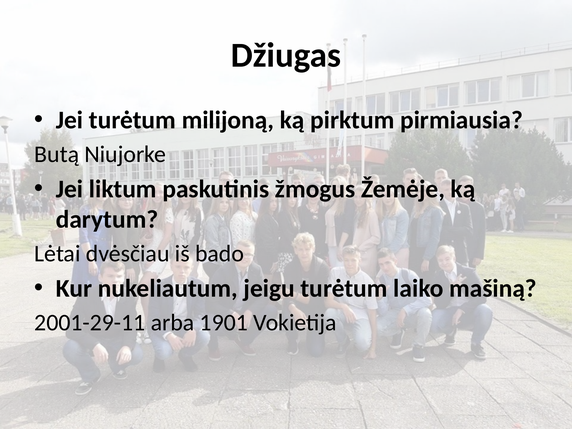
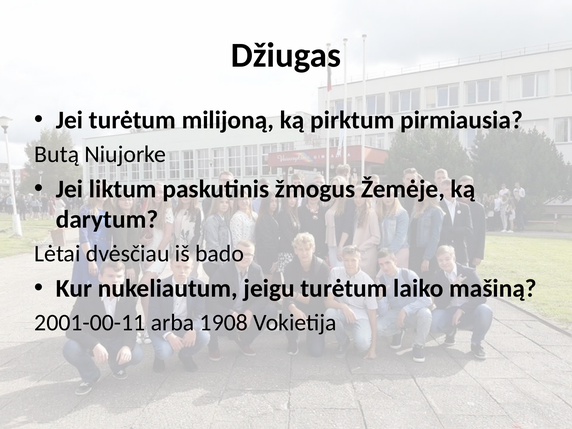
2001-29-11: 2001-29-11 -> 2001-00-11
1901: 1901 -> 1908
